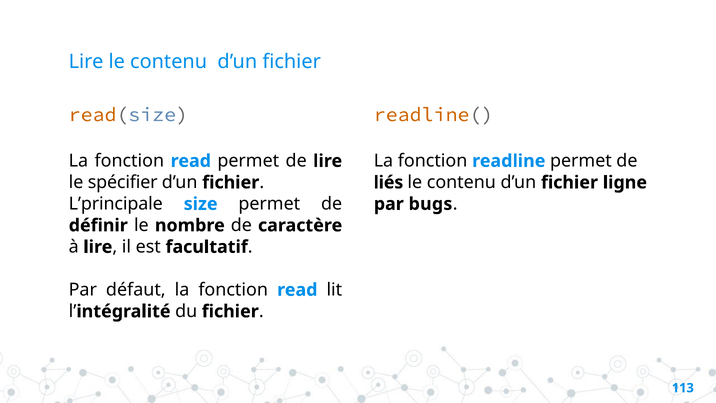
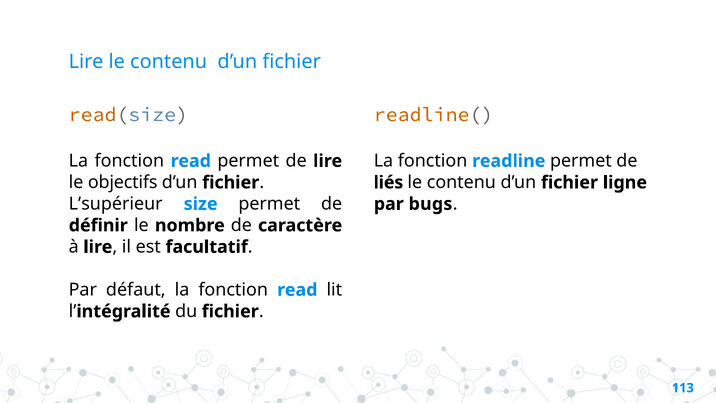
spécifier: spécifier -> objectifs
L’principale: L’principale -> L’supérieur
